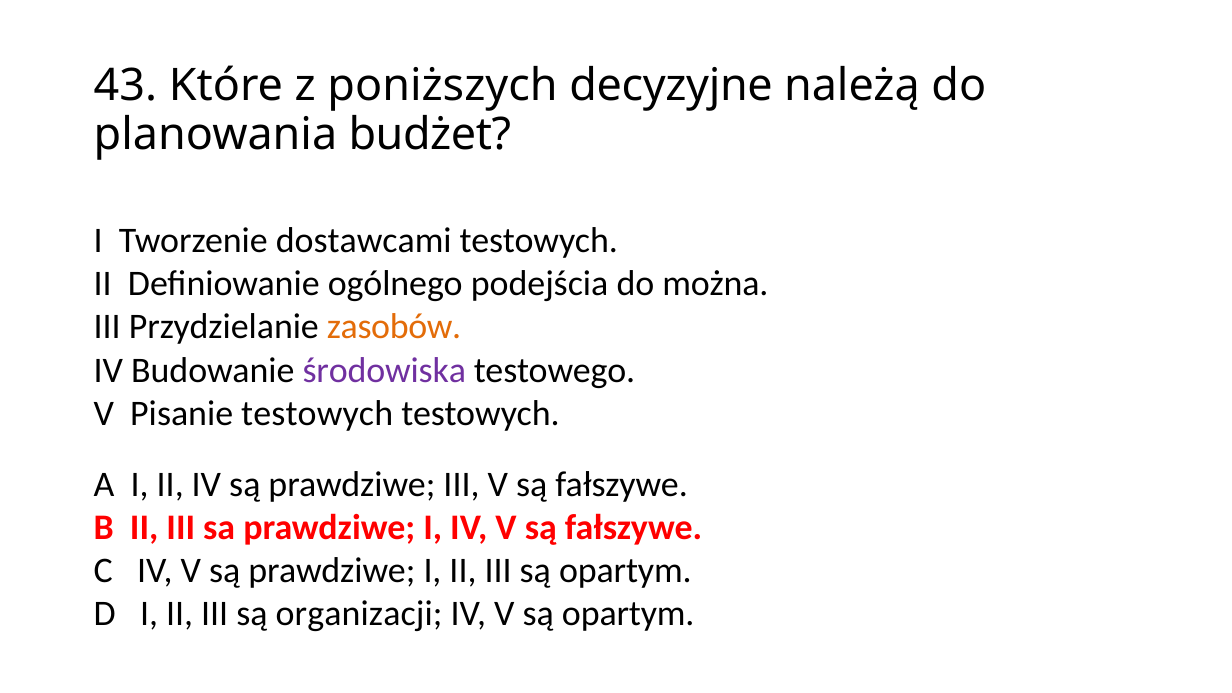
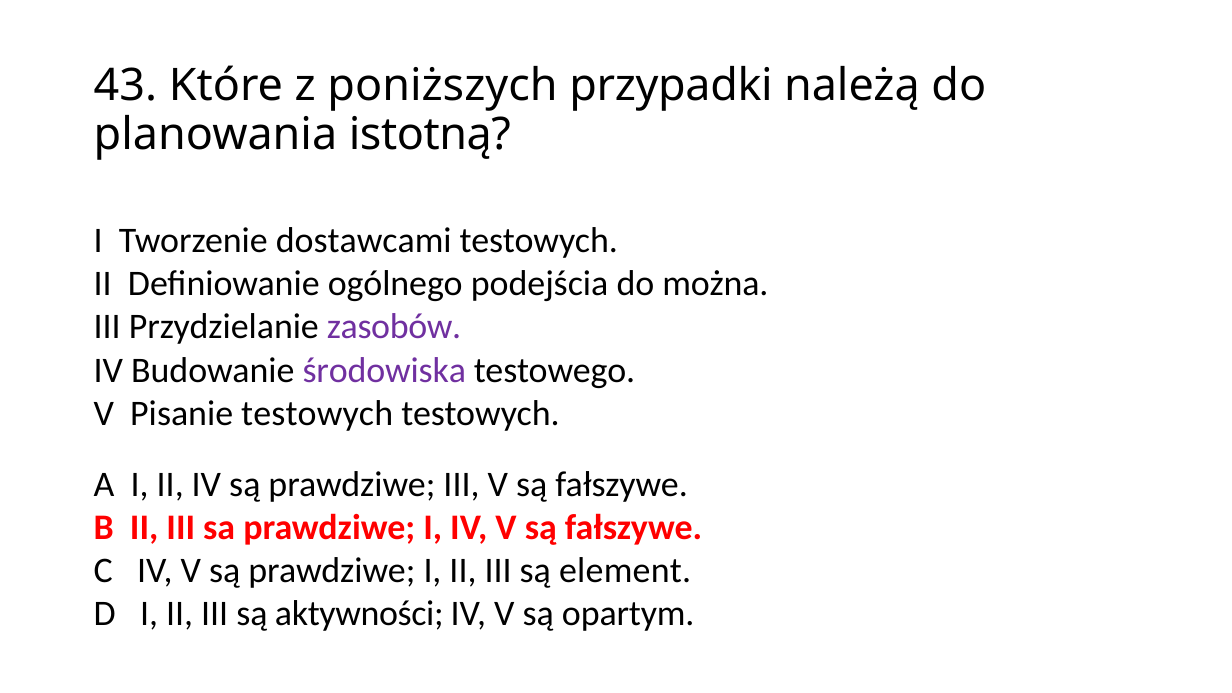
decyzyjne: decyzyjne -> przypadki
budżet: budżet -> istotną
zasobów colour: orange -> purple
III są opartym: opartym -> element
organizacji: organizacji -> aktywności
